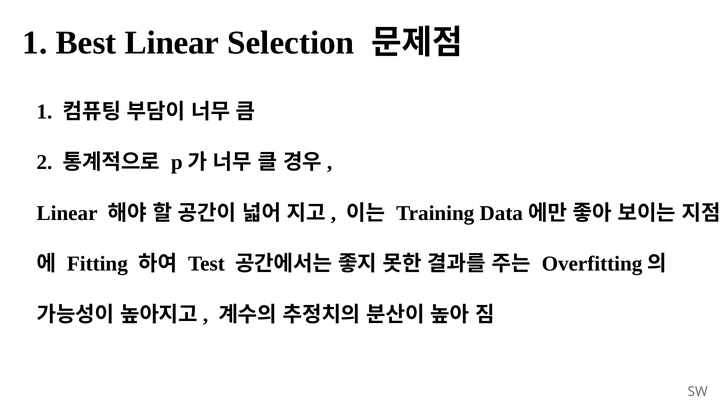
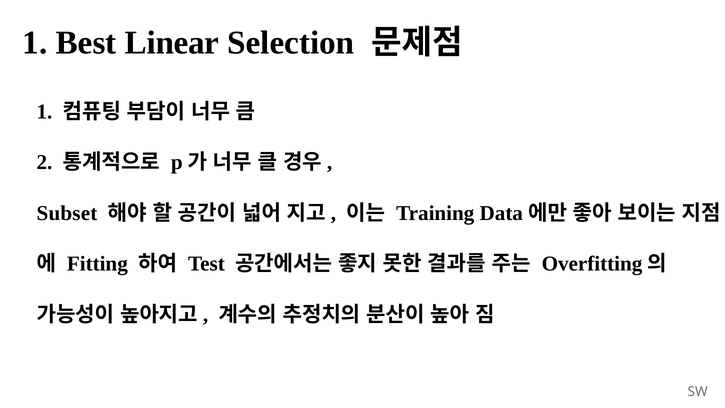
Linear at (67, 213): Linear -> Subset
